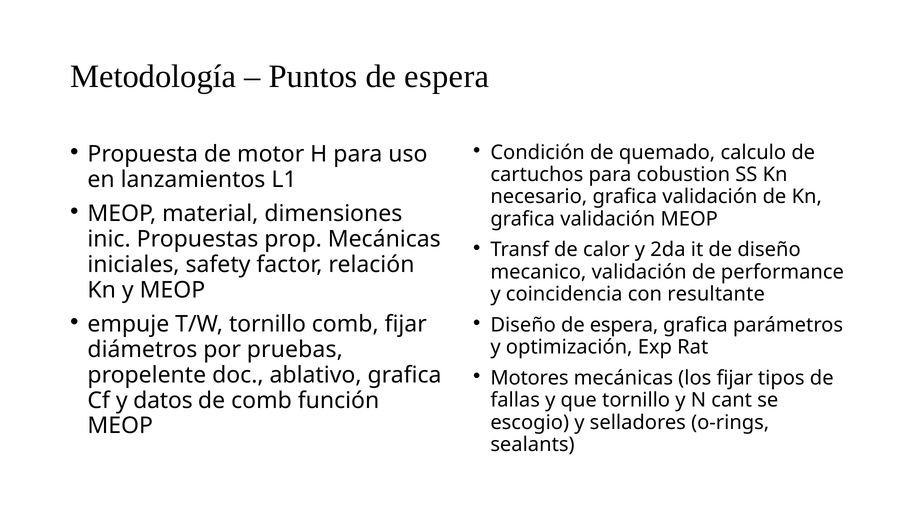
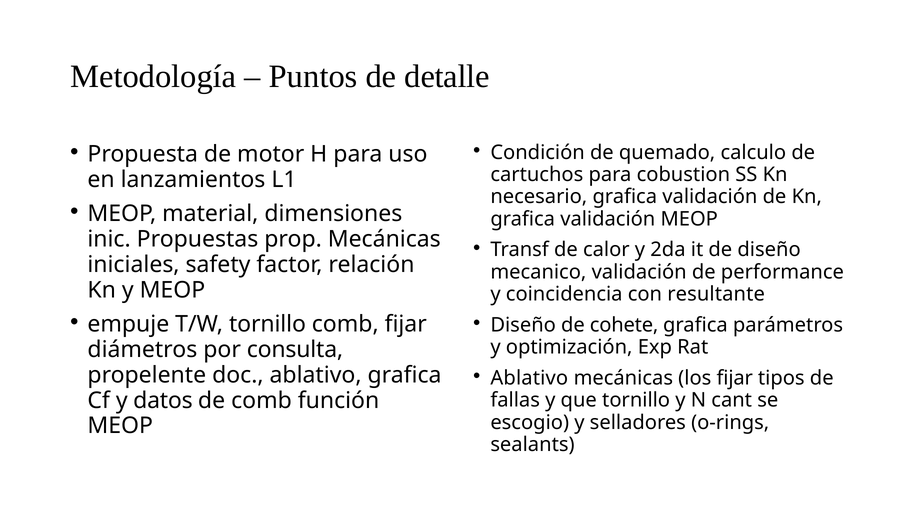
Puntos de espera: espera -> detalle
Diseño de espera: espera -> cohete
pruebas: pruebas -> consulta
Motores at (529, 378): Motores -> Ablativo
